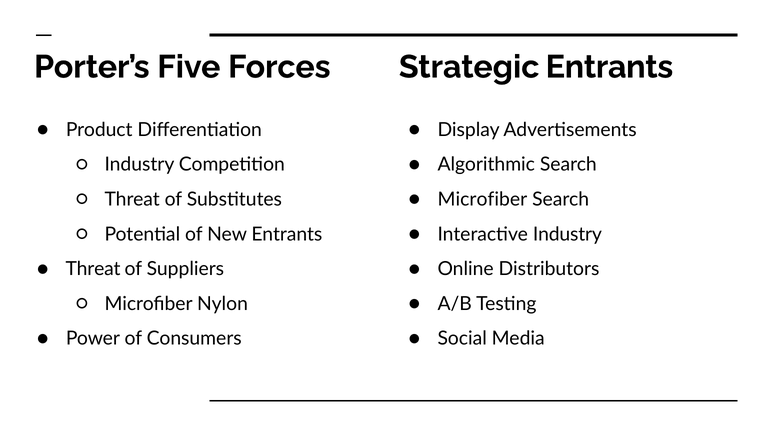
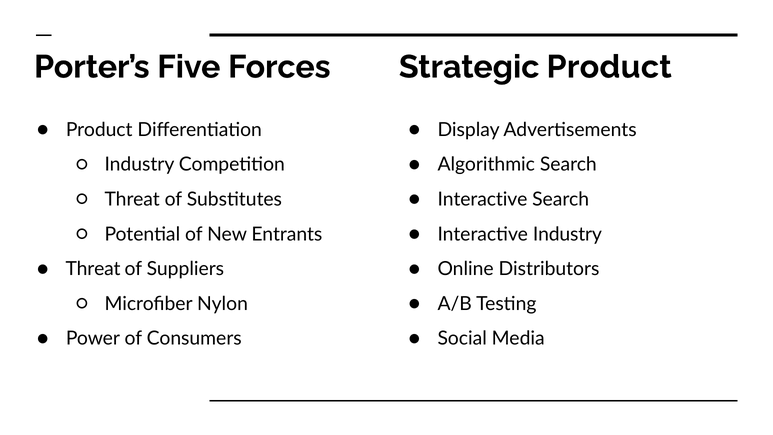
Strategic Entrants: Entrants -> Product
Microfiber at (482, 199): Microfiber -> Interactive
